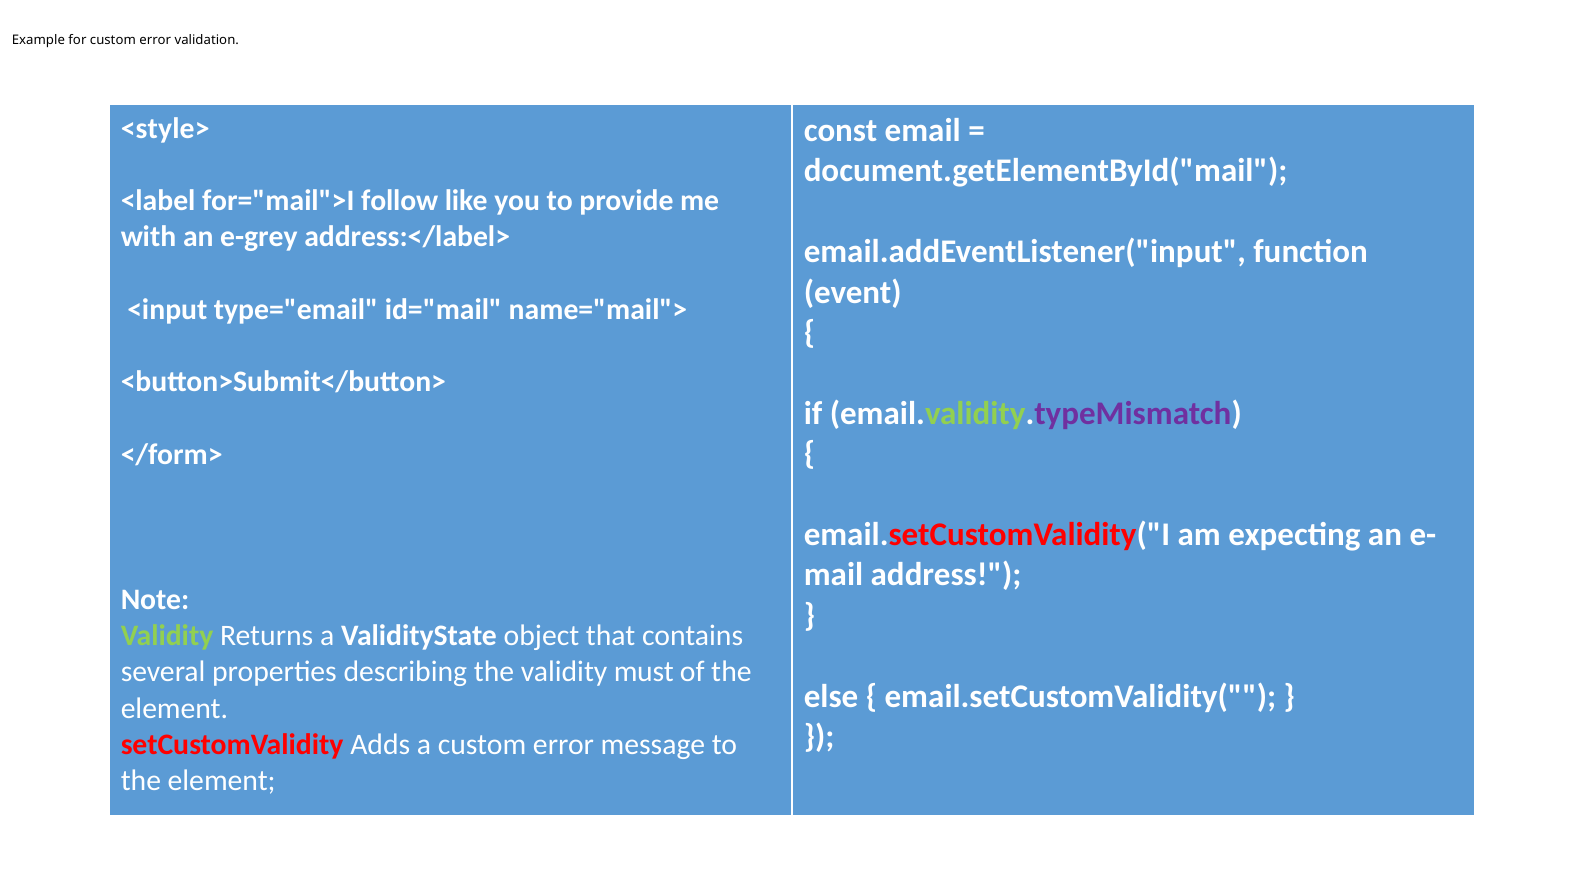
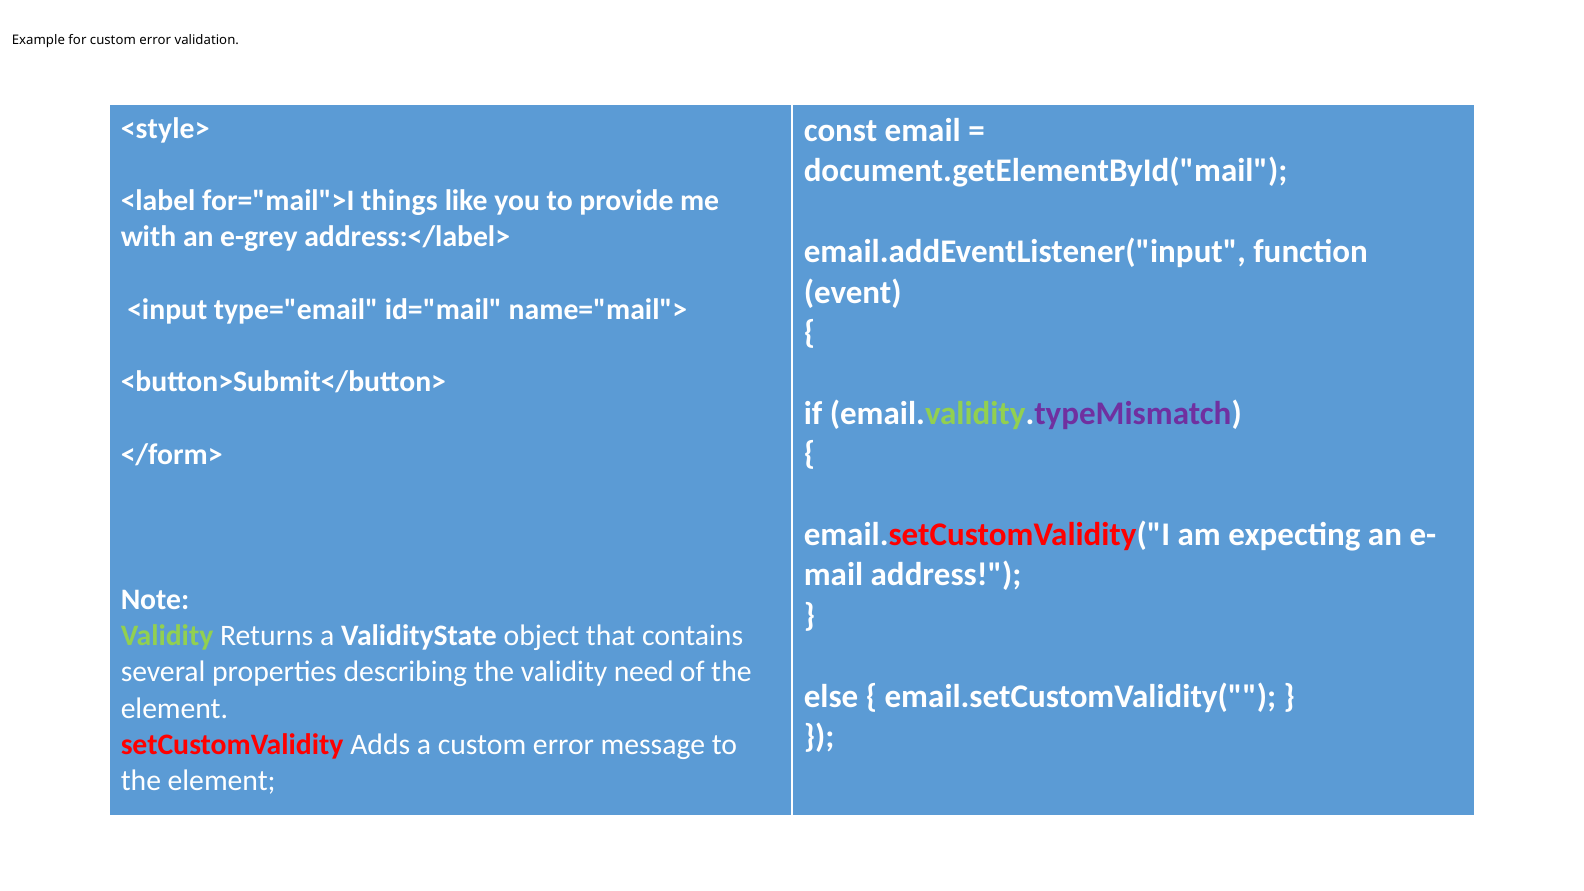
follow: follow -> things
must: must -> need
